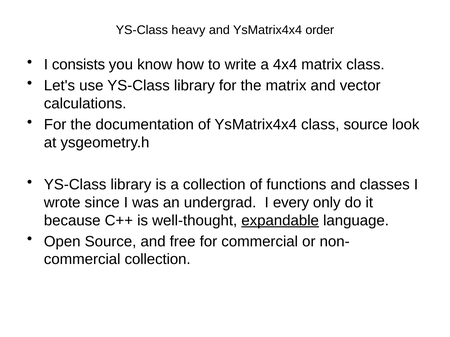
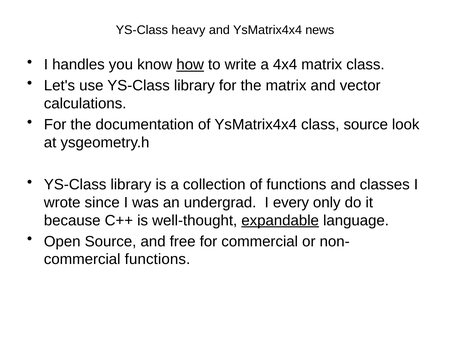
order: order -> news
consists: consists -> handles
how underline: none -> present
commercial collection: collection -> functions
